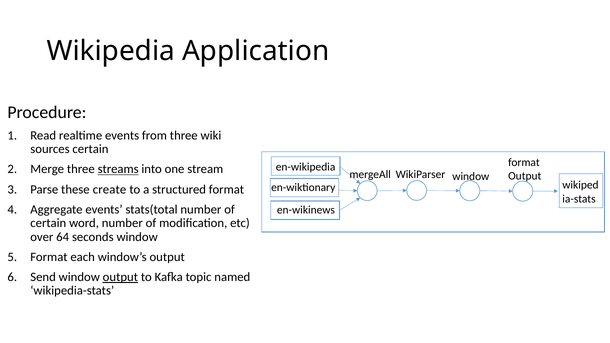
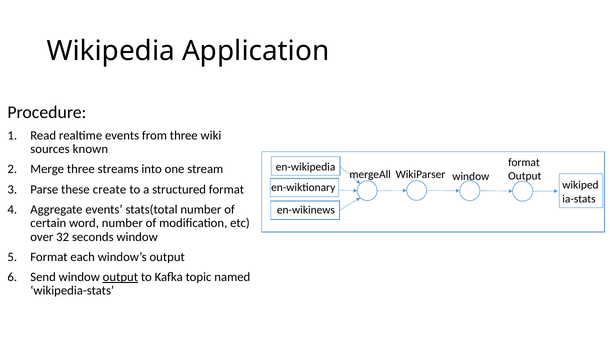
sources certain: certain -> known
streams underline: present -> none
64: 64 -> 32
